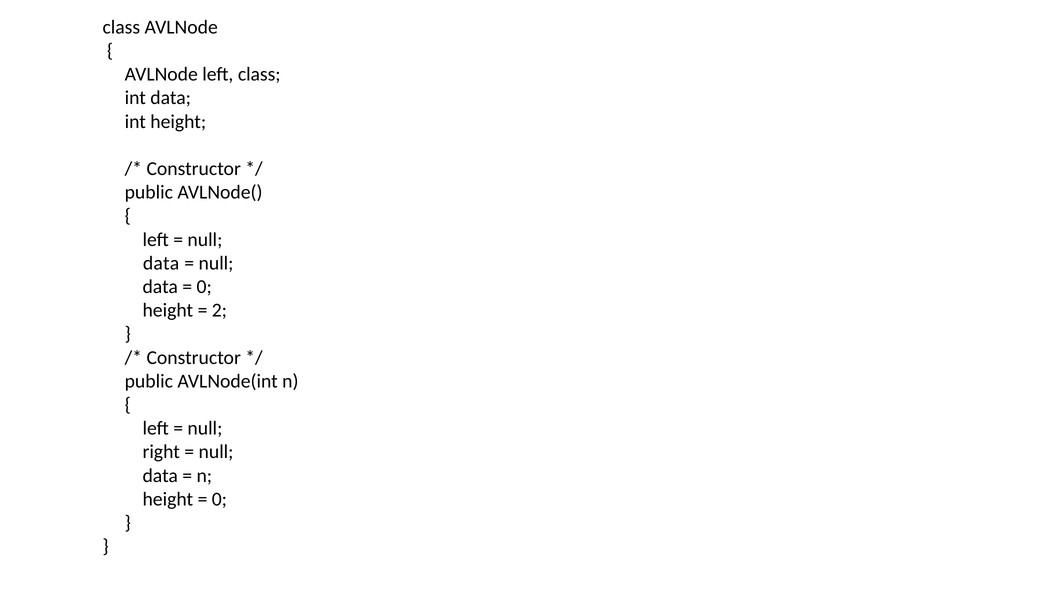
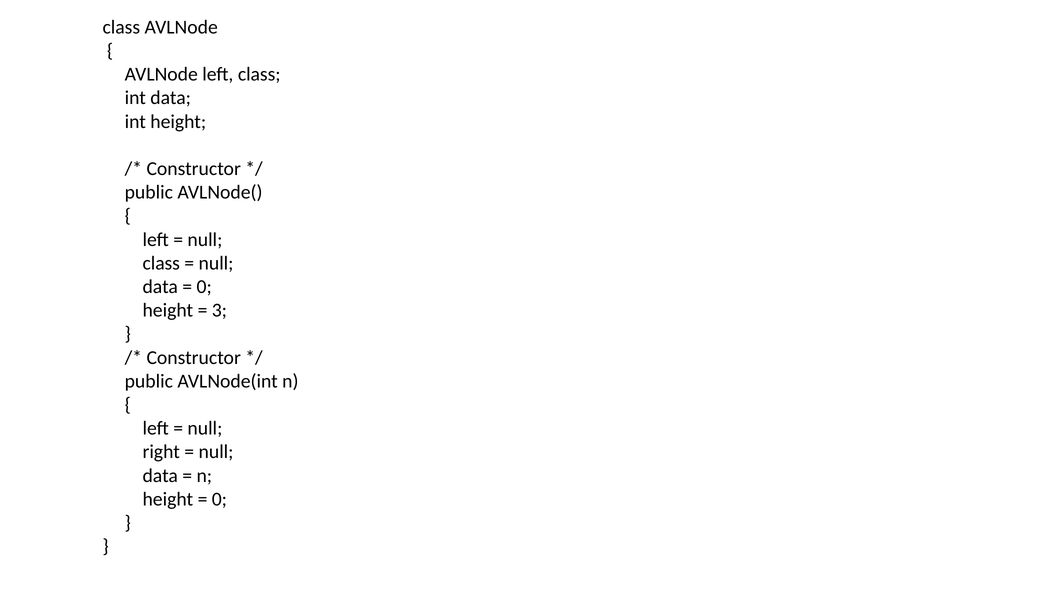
data at (161, 263): data -> class
2: 2 -> 3
